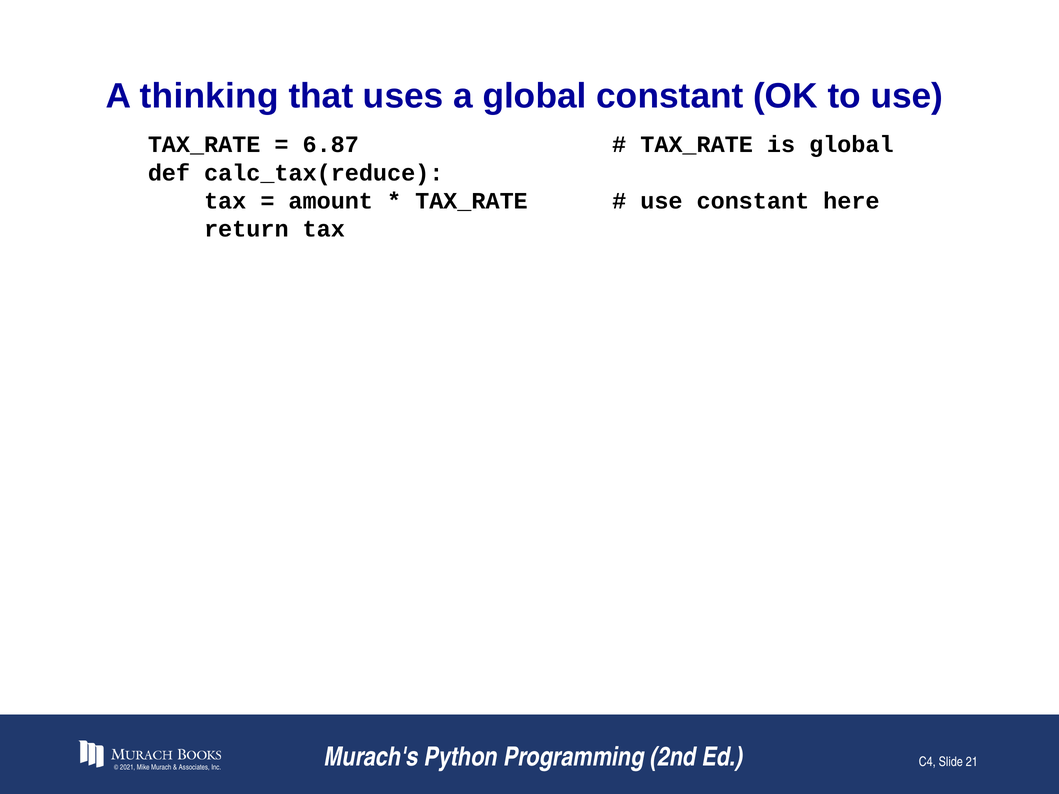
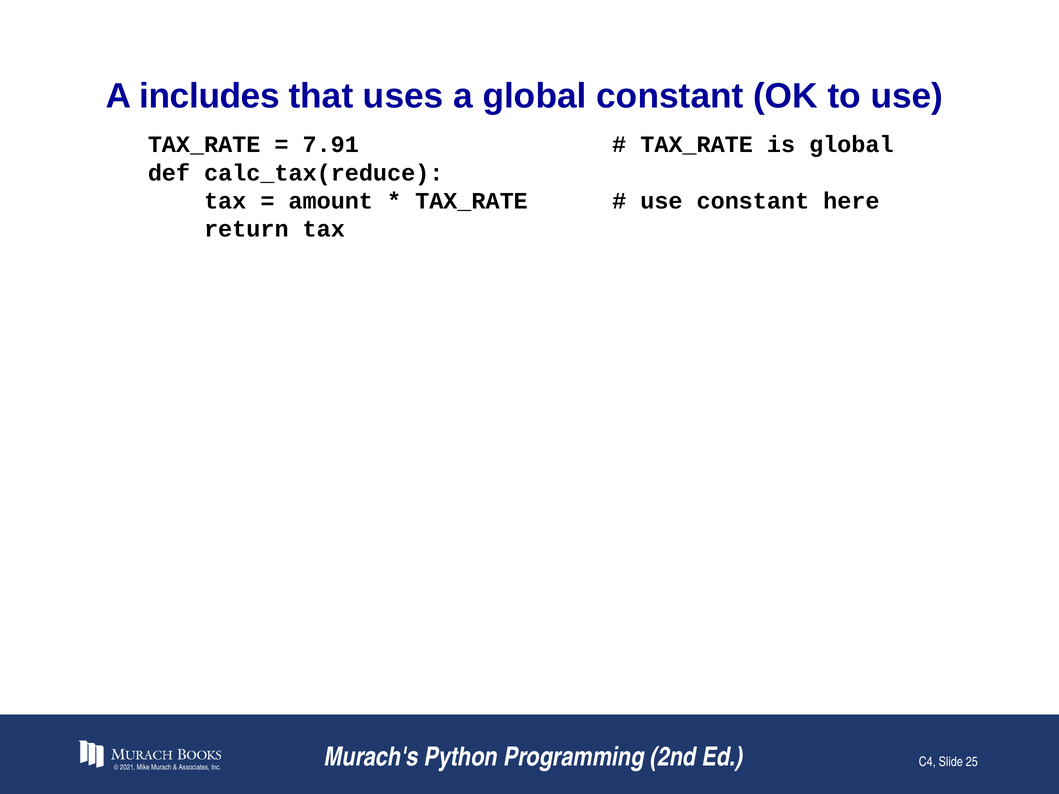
thinking: thinking -> includes
6.87: 6.87 -> 7.91
21: 21 -> 25
